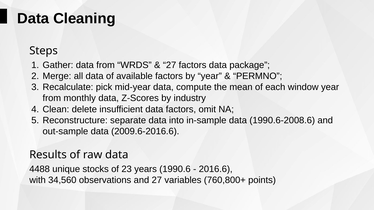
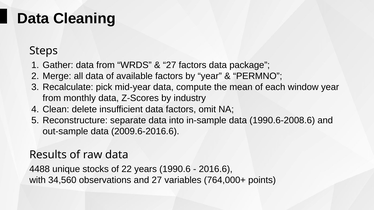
23: 23 -> 22
760,800+: 760,800+ -> 764,000+
